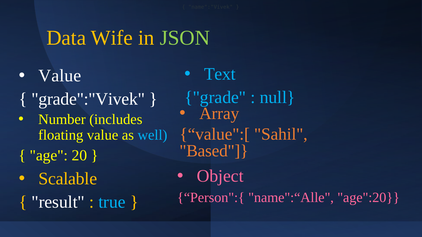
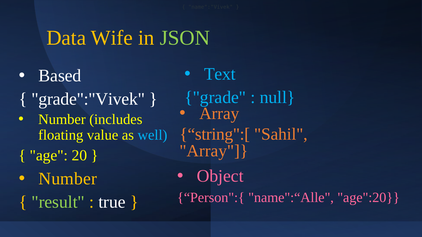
Value at (60, 76): Value -> Based
value":[: value":[ -> string":[
Based at (214, 151): Based -> Array
Scalable at (68, 179): Scalable -> Number
result colour: white -> light green
true colour: light blue -> white
